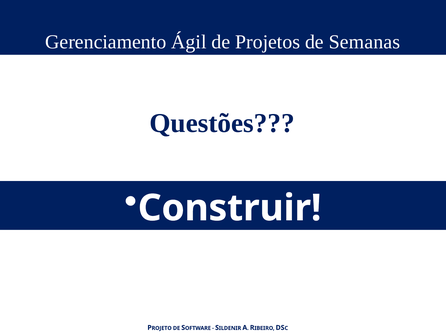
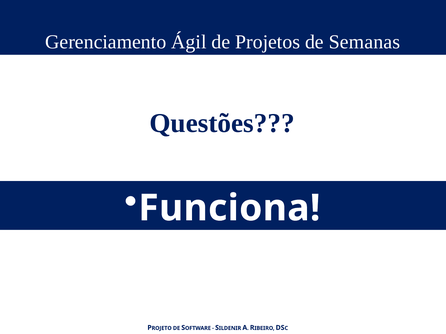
Construir: Construir -> Funciona
